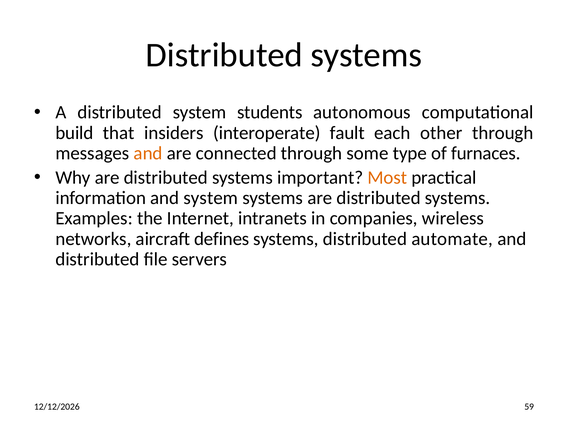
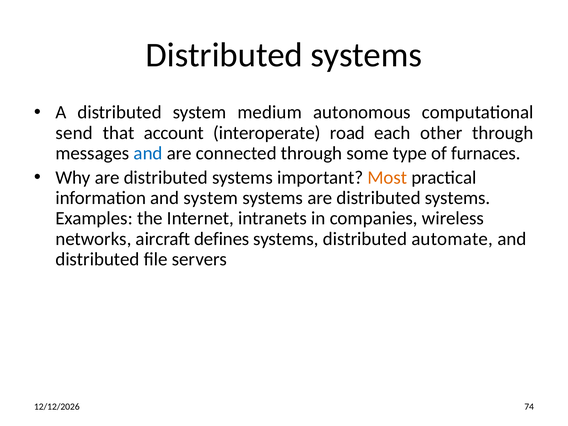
students: students -> medium
build: build -> send
insiders: insiders -> account
fault: fault -> road
and at (148, 153) colour: orange -> blue
59: 59 -> 74
